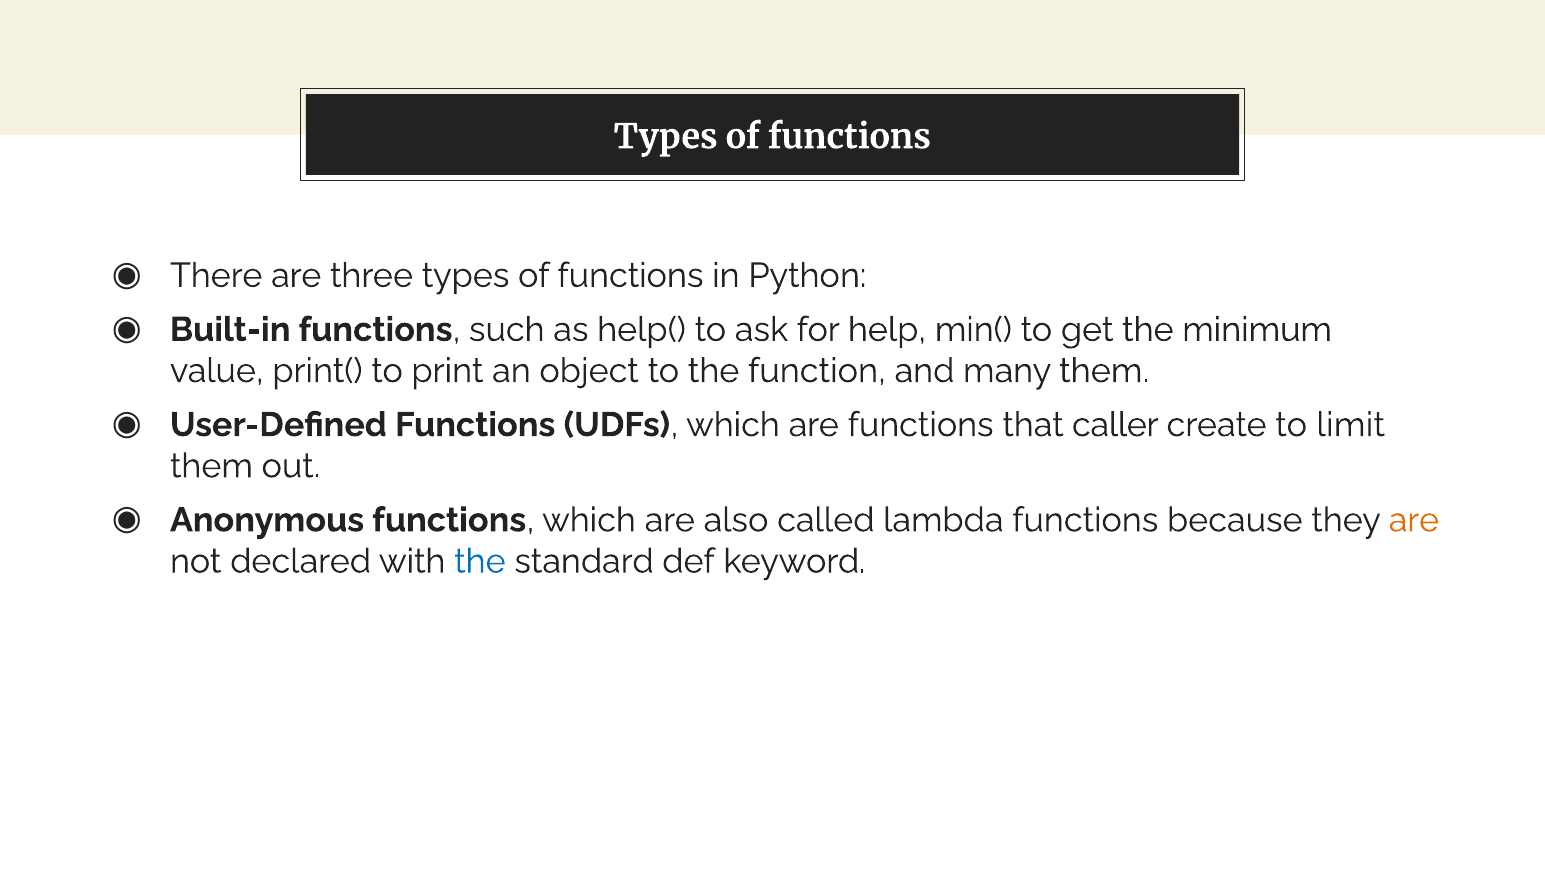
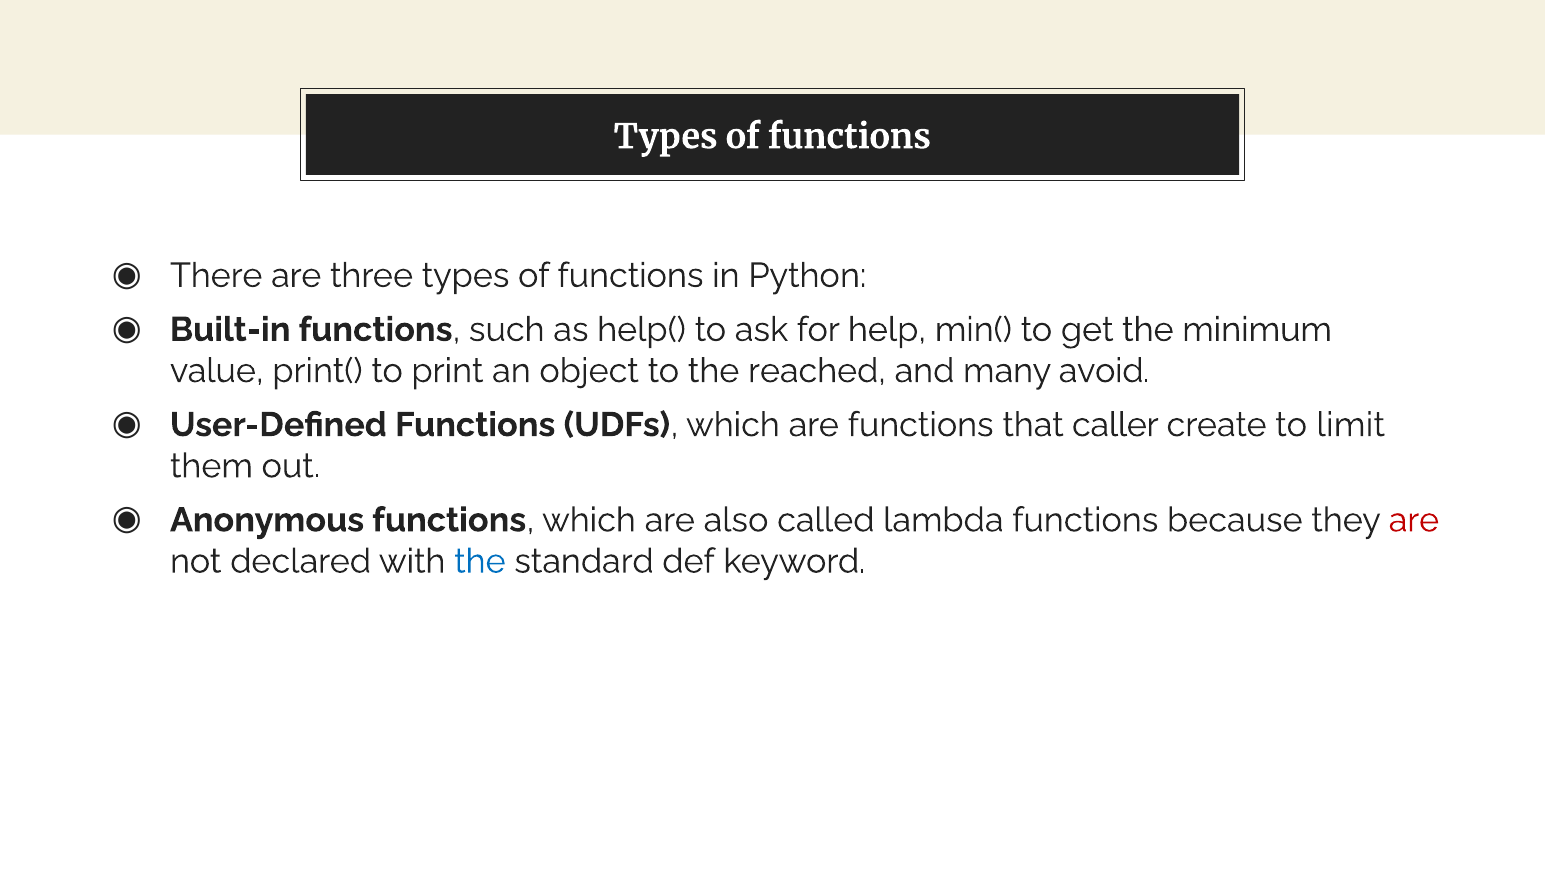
function: function -> reached
many them: them -> avoid
are at (1414, 520) colour: orange -> red
